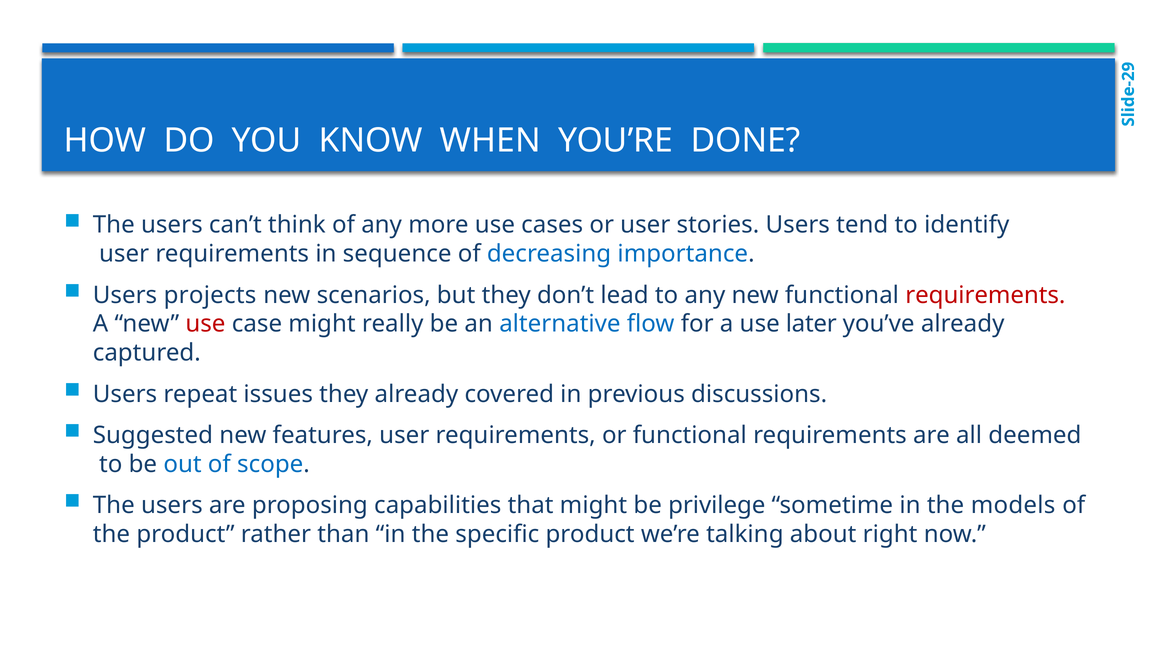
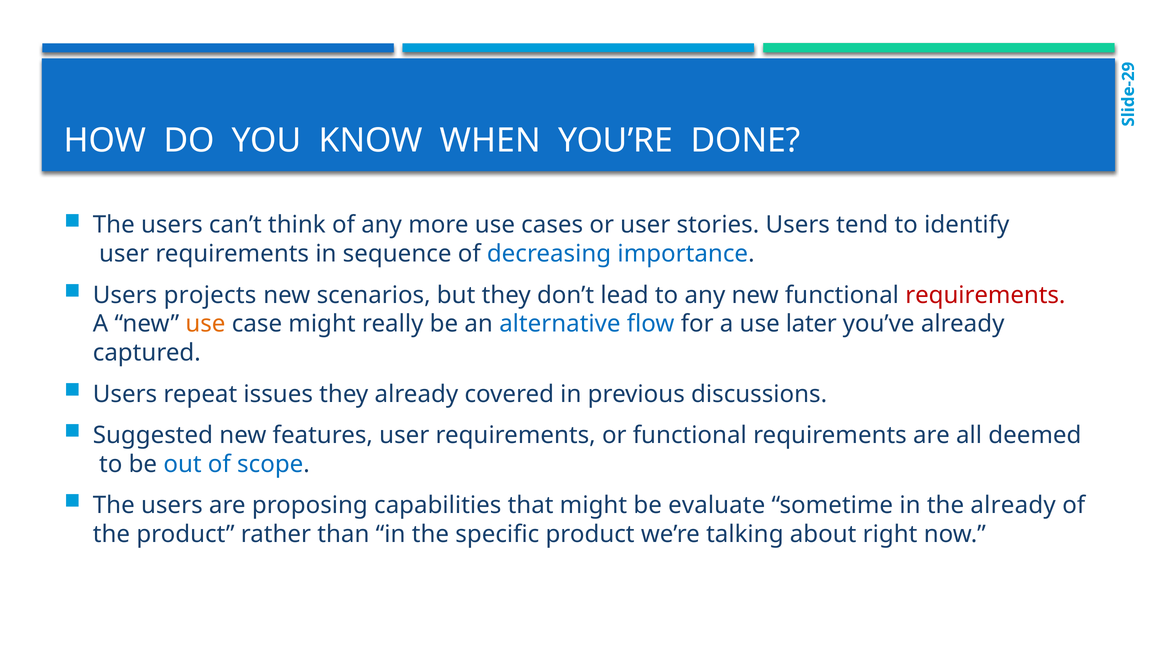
use at (205, 324) colour: red -> orange
privilege: privilege -> evaluate
the models: models -> already
